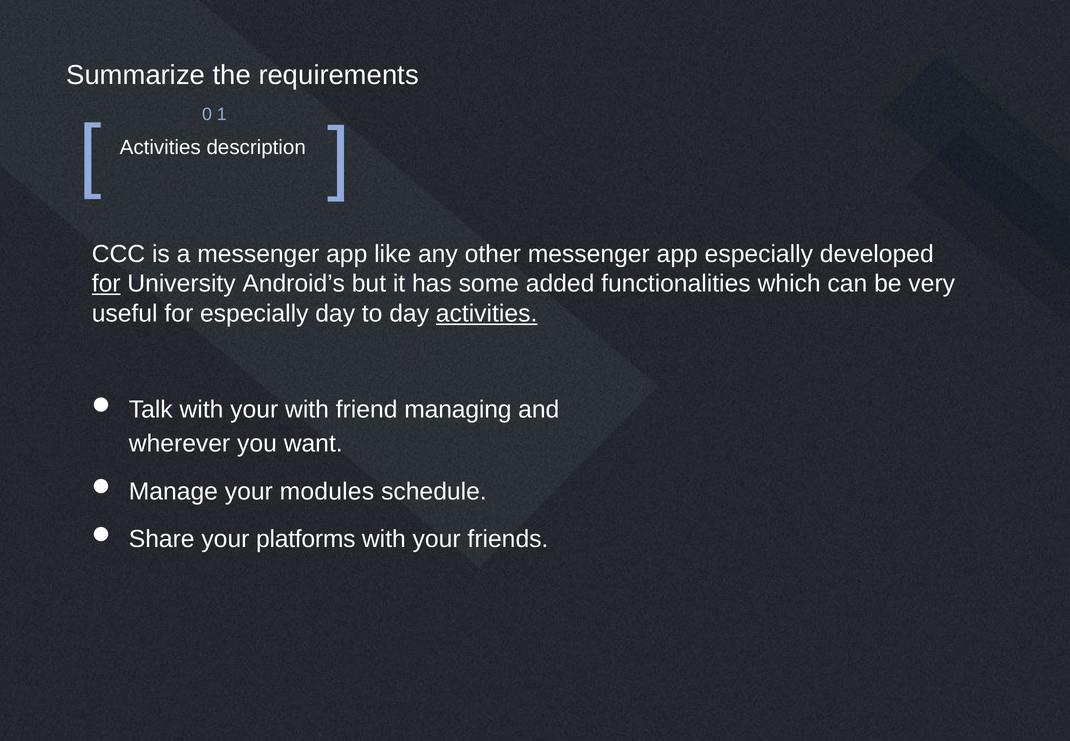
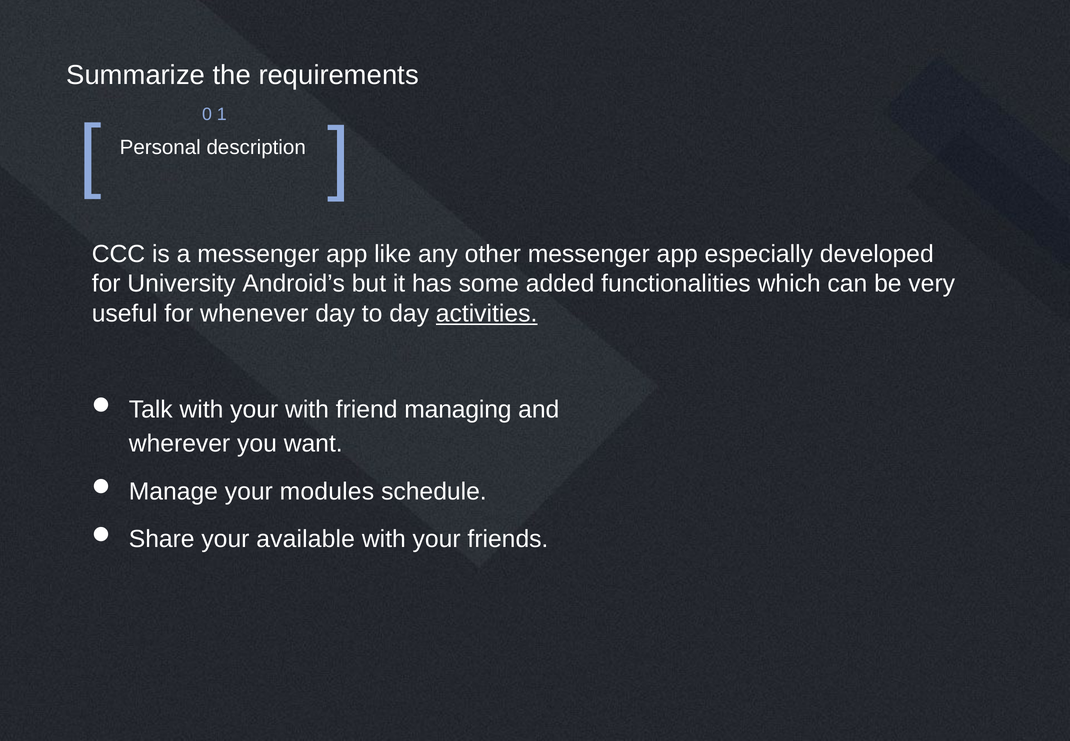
Activities at (160, 147): Activities -> Personal
for at (106, 284) underline: present -> none
for especially: especially -> whenever
platforms: platforms -> available
